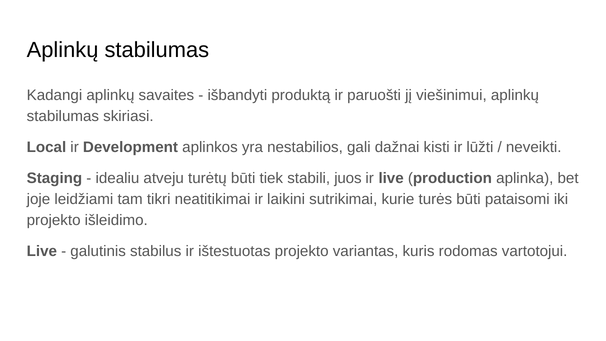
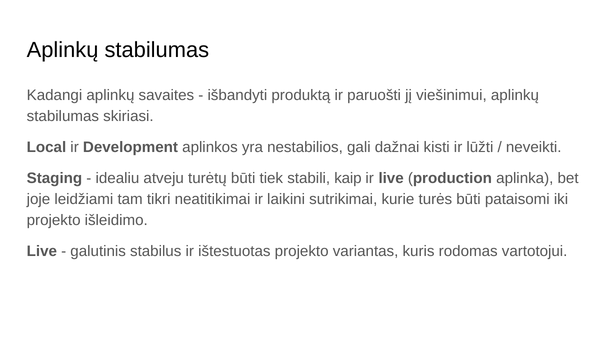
juos: juos -> kaip
